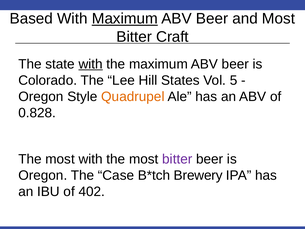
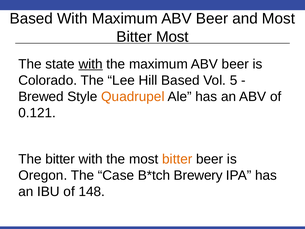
Maximum at (125, 19) underline: present -> none
Bitter Craft: Craft -> Most
Hill States: States -> Based
Oregon at (41, 97): Oregon -> Brewed
0.828: 0.828 -> 0.121
most at (60, 159): most -> bitter
bitter at (177, 159) colour: purple -> orange
402: 402 -> 148
